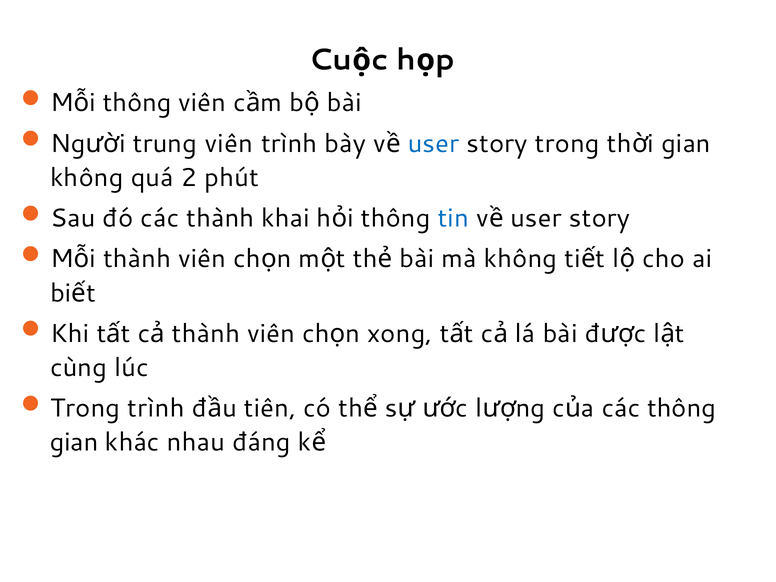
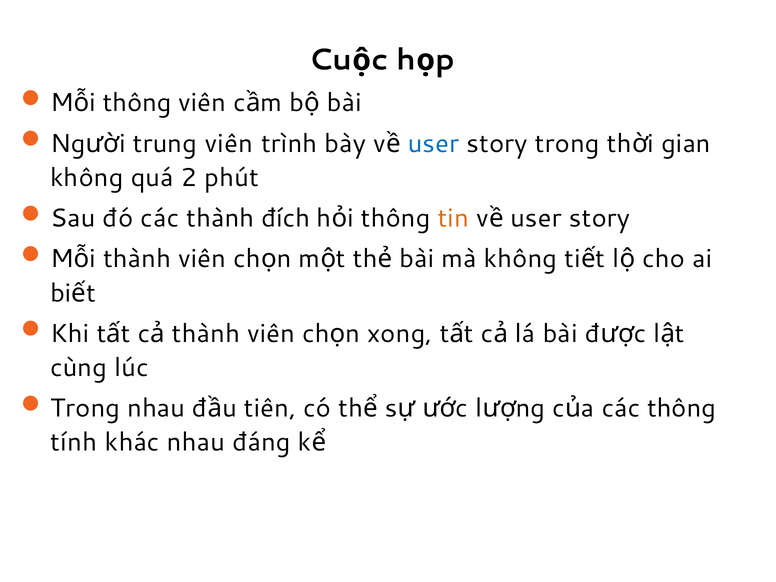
khai: khai -> đích
tin colour: blue -> orange
Trong trình: trình -> nhau
gian at (74, 442): gian -> tính
